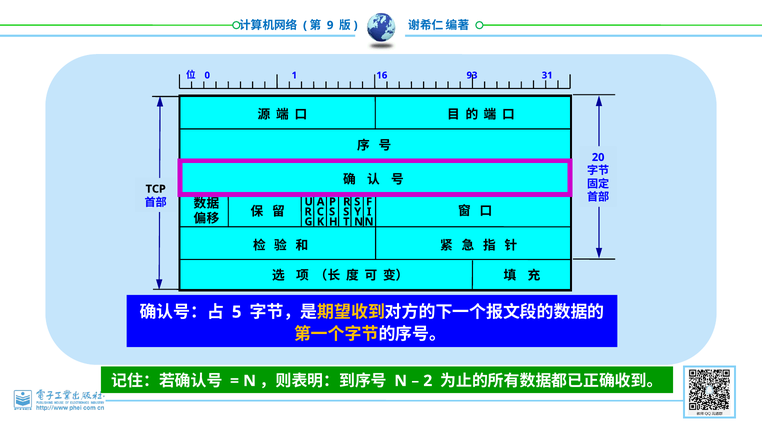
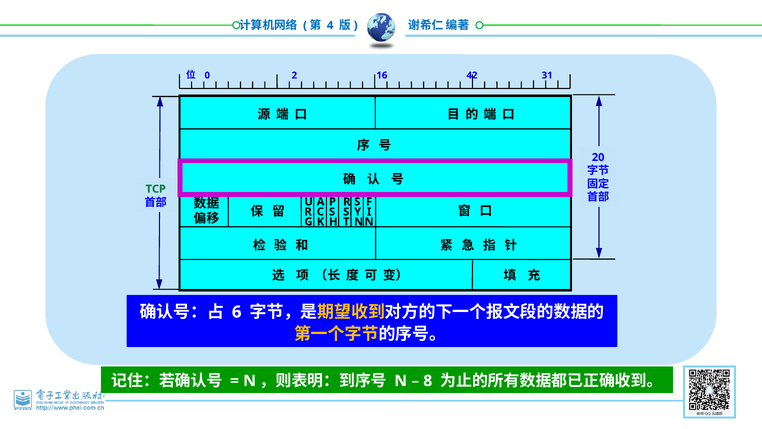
9: 9 -> 4
1: 1 -> 2
93: 93 -> 42
TCP colour: black -> green
5: 5 -> 6
2: 2 -> 8
